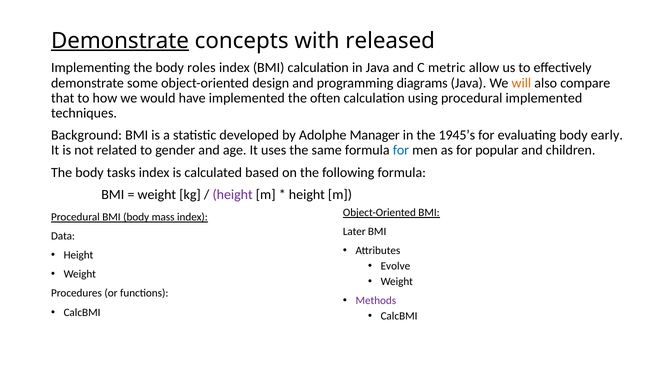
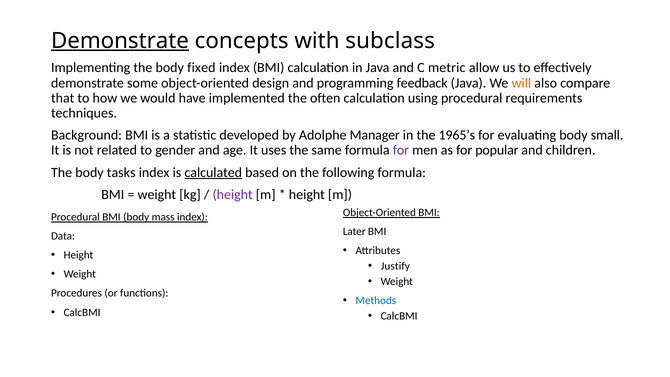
released: released -> subclass
roles: roles -> fixed
diagrams: diagrams -> feedback
procedural implemented: implemented -> requirements
1945’s: 1945’s -> 1965’s
early: early -> small
for at (401, 150) colour: blue -> purple
calculated underline: none -> present
Evolve: Evolve -> Justify
Methods colour: purple -> blue
